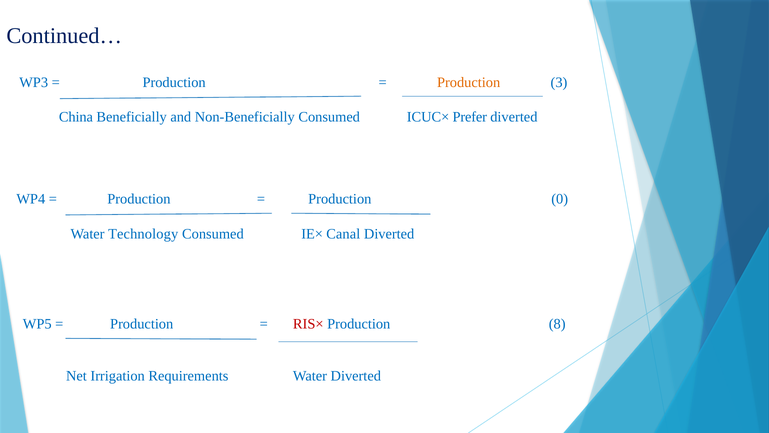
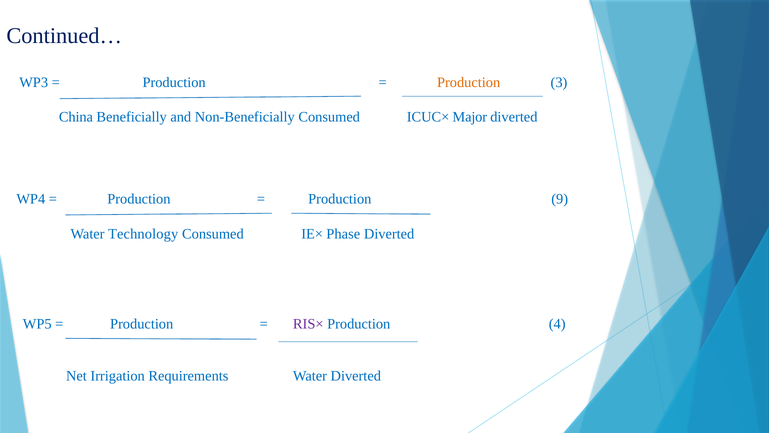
Prefer: Prefer -> Major
0: 0 -> 9
Canal: Canal -> Phase
RIS× colour: red -> purple
8: 8 -> 4
